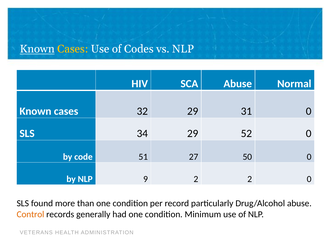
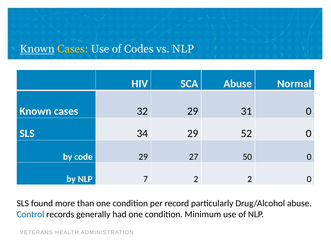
code 51: 51 -> 29
9: 9 -> 7
Control colour: orange -> blue
